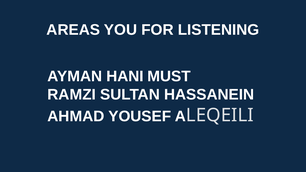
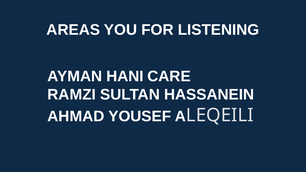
MUST: MUST -> CARE
